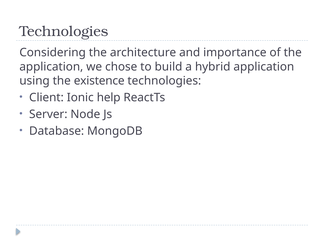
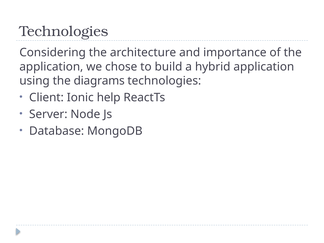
existence: existence -> diagrams
